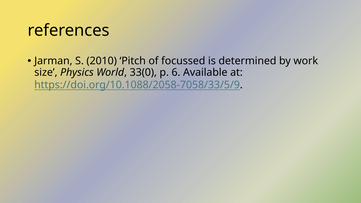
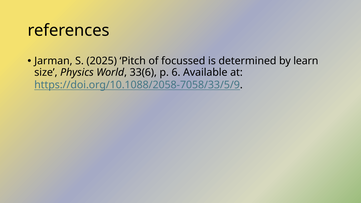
2010: 2010 -> 2025
work: work -> learn
33(0: 33(0 -> 33(6
